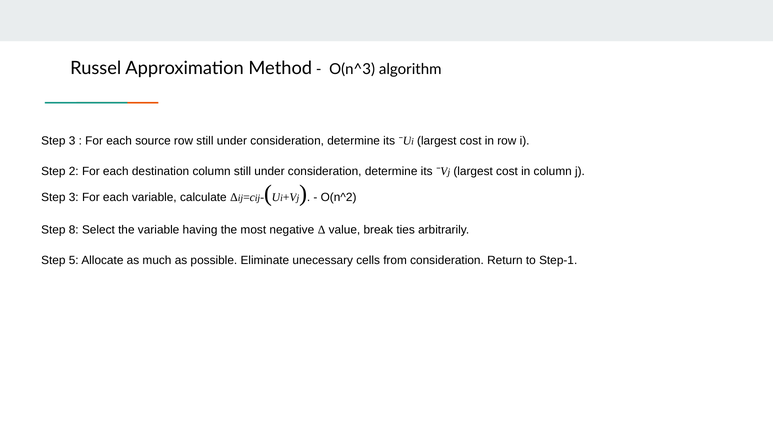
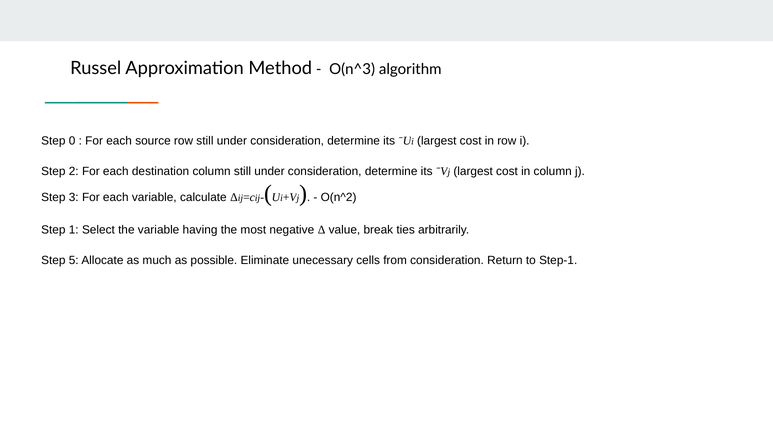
3 at (72, 141): 3 -> 0
8: 8 -> 1
